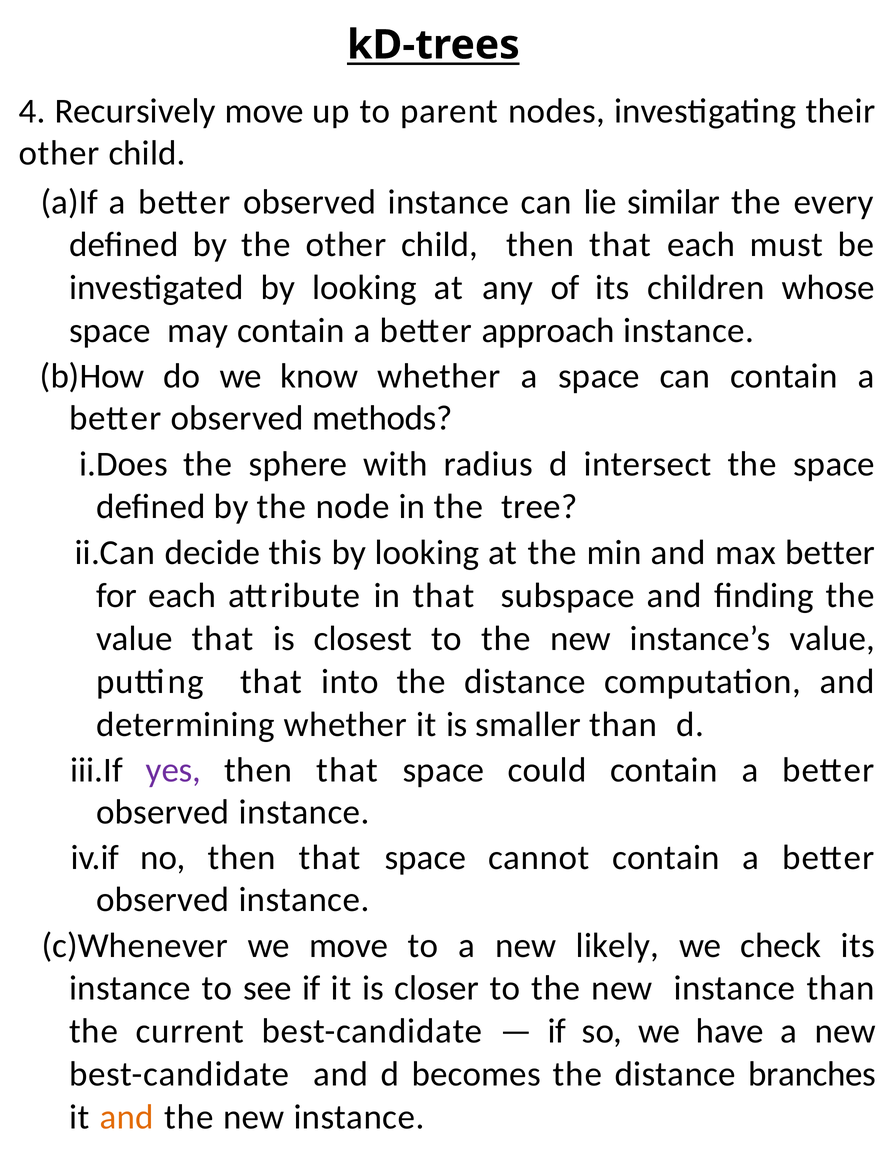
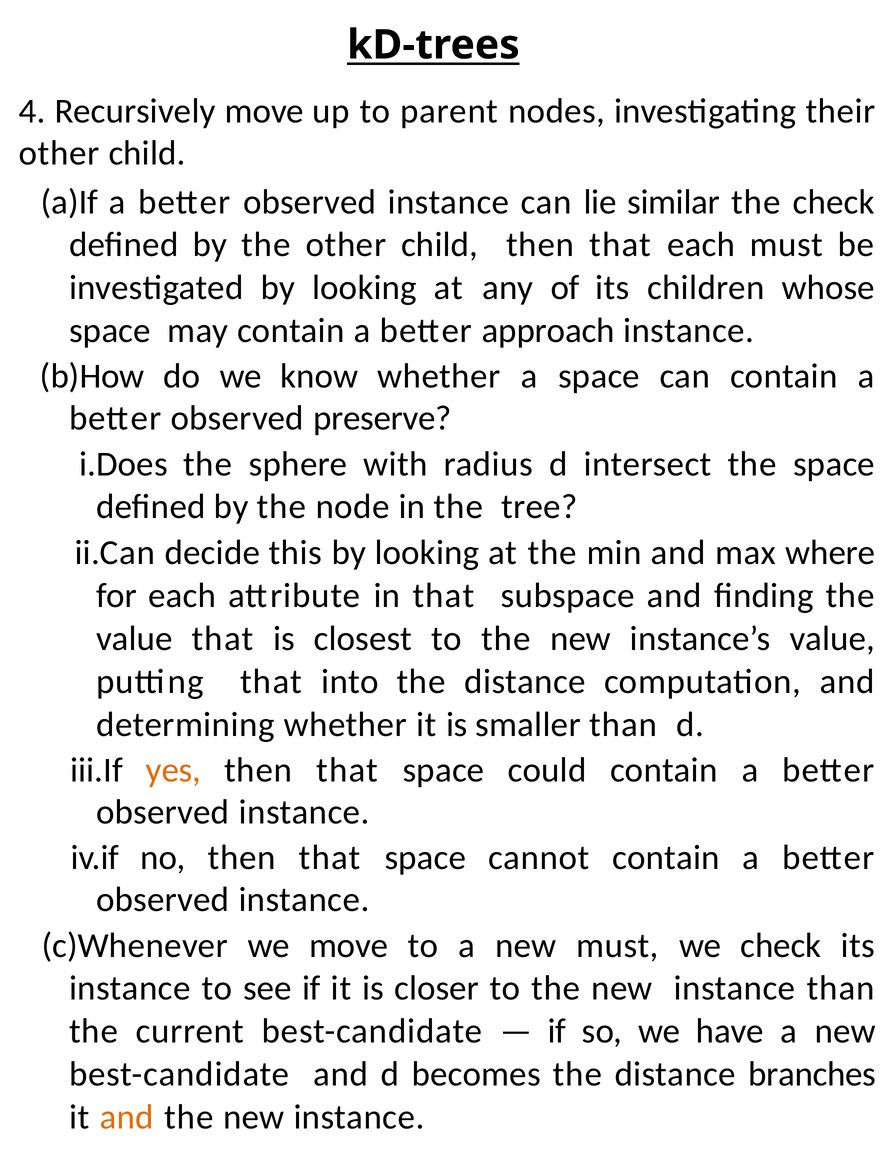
the every: every -> check
methods: methods -> preserve
max better: better -> where
yes colour: purple -> orange
new likely: likely -> must
